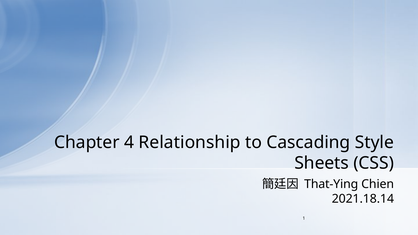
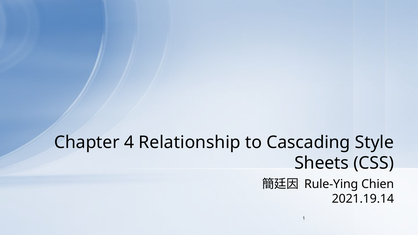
That-Ying: That-Ying -> Rule-Ying
2021.18.14: 2021.18.14 -> 2021.19.14
